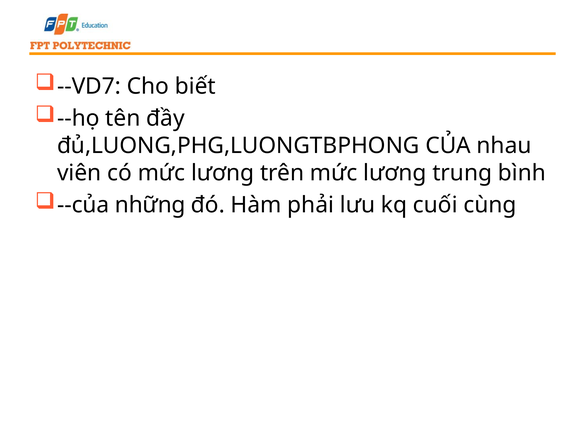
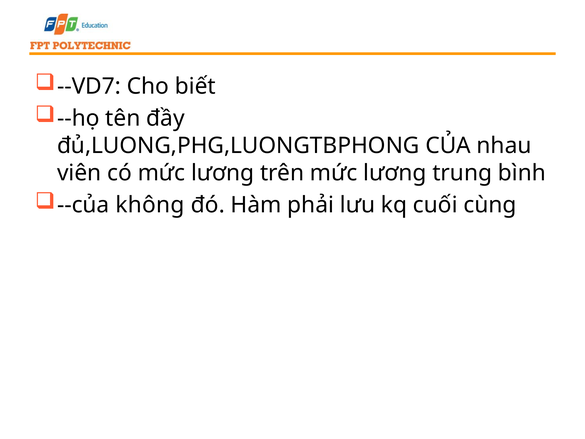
những: những -> không
